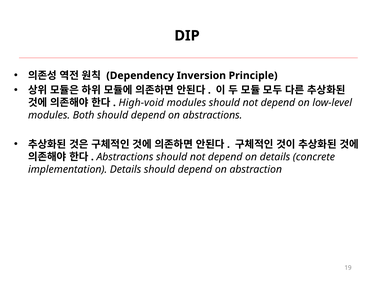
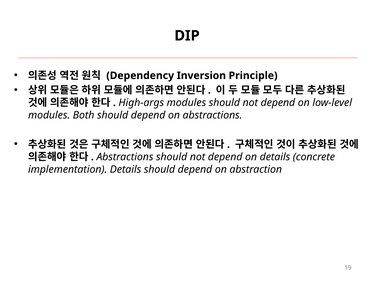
High-void: High-void -> High-args
